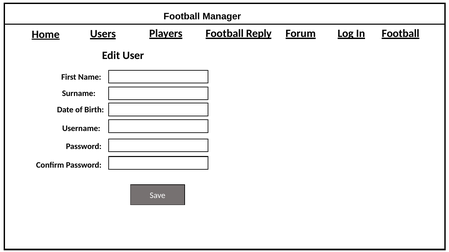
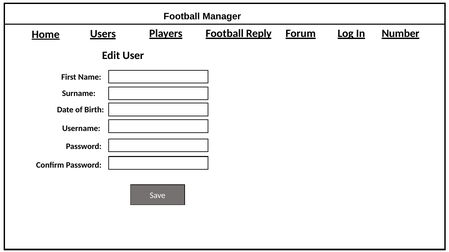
In Football: Football -> Number
